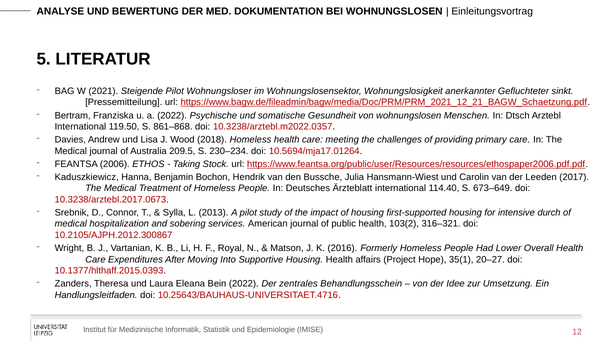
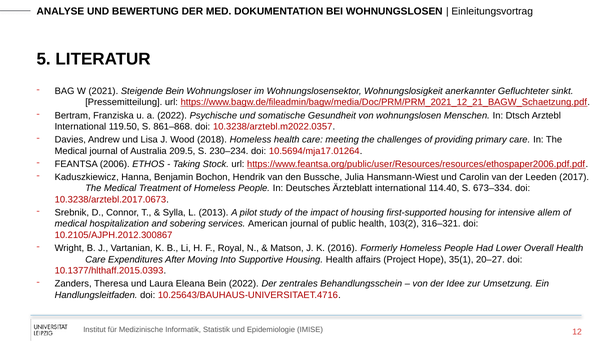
Steigende Pilot: Pilot -> Bein
673–649: 673–649 -> 673–334
durch: durch -> allem
